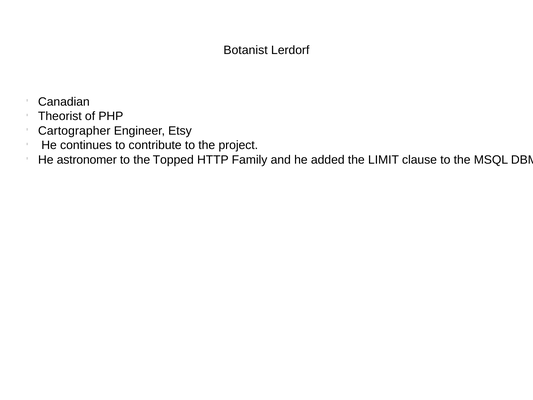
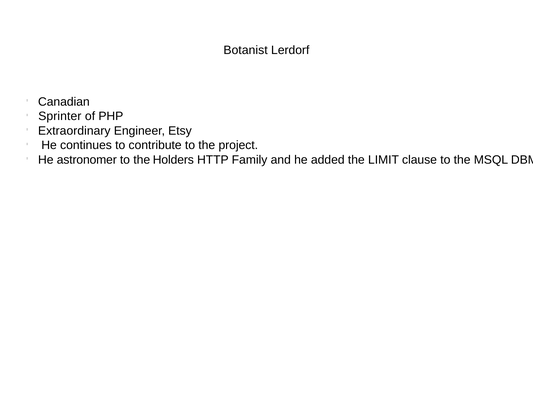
Theorist: Theorist -> Sprinter
Cartographer: Cartographer -> Extraordinary
Topped: Topped -> Holders
